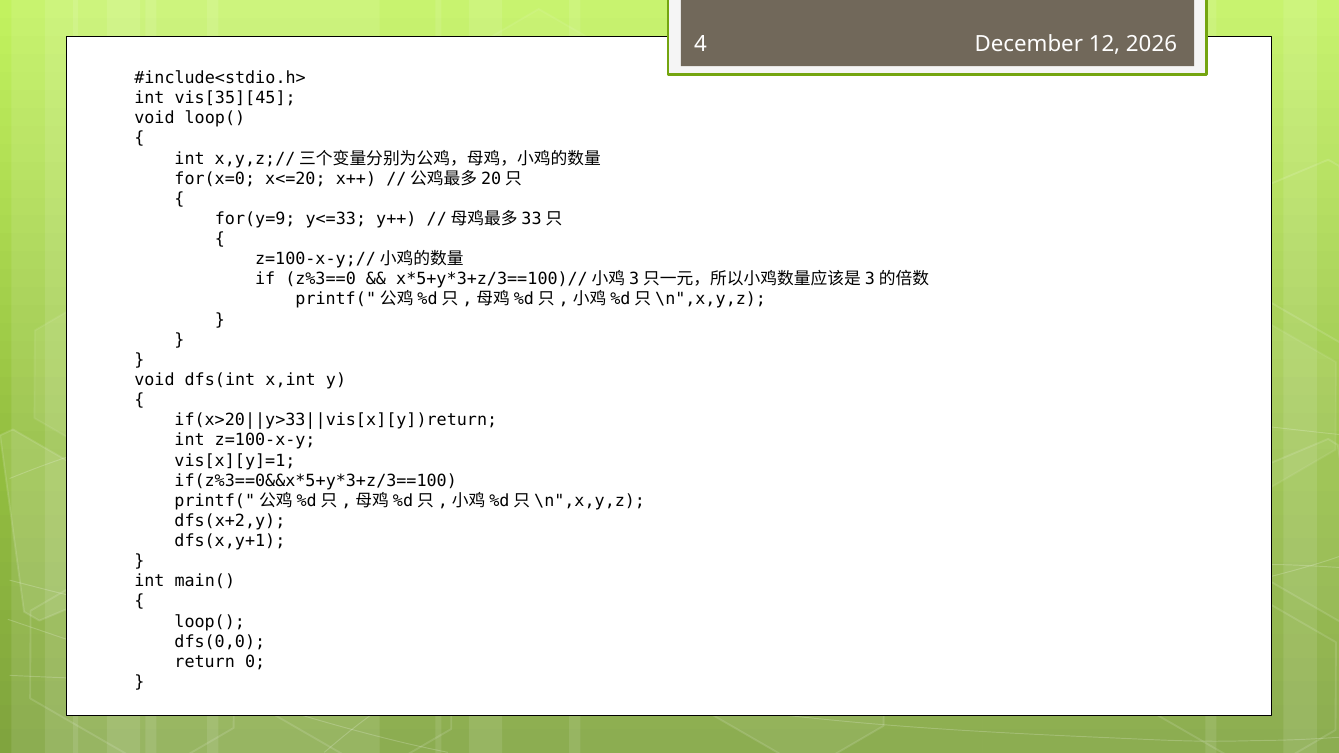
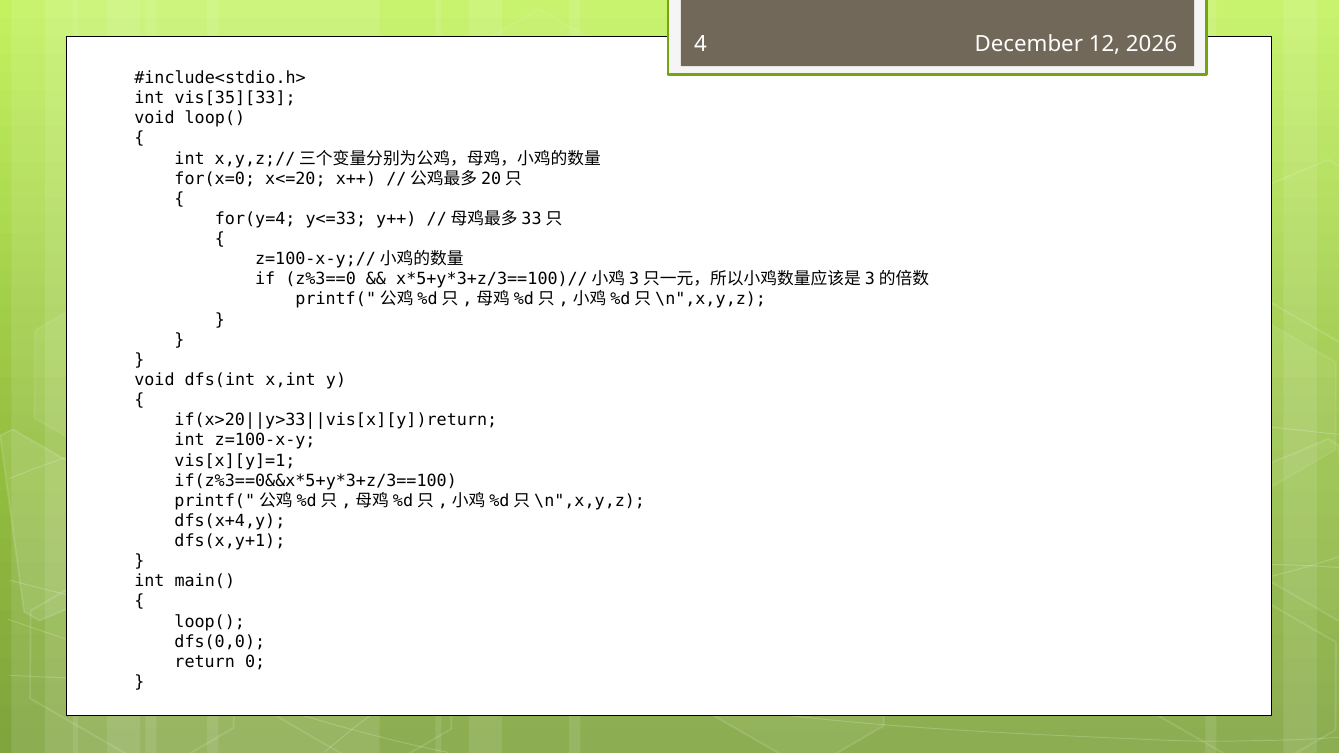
vis[35][45: vis[35][45 -> vis[35][33
for(y=9: for(y=9 -> for(y=4
dfs(x+2,y: dfs(x+2,y -> dfs(x+4,y
